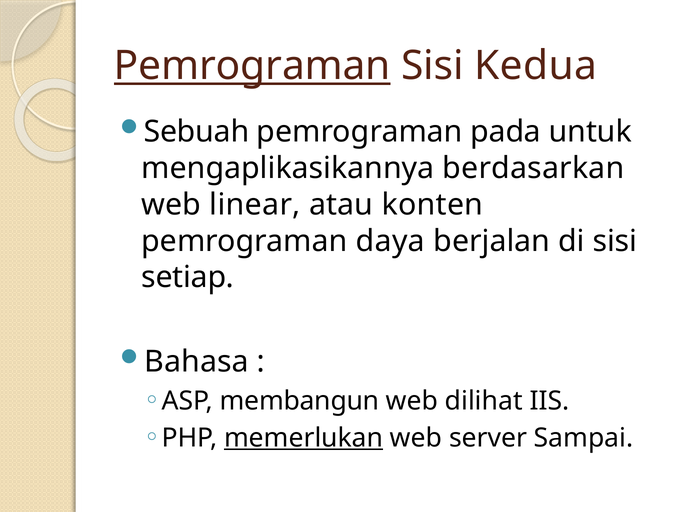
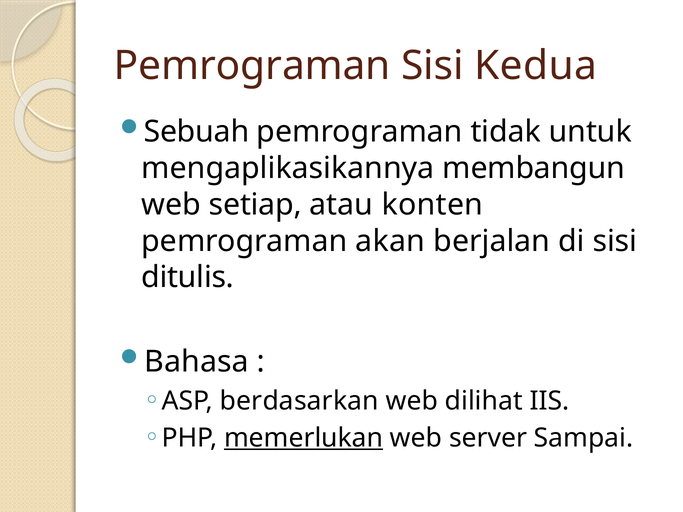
Pemrograman at (252, 66) underline: present -> none
pada: pada -> tidak
berdasarkan: berdasarkan -> membangun
linear: linear -> setiap
daya: daya -> akan
setiap: setiap -> ditulis
membangun: membangun -> berdasarkan
